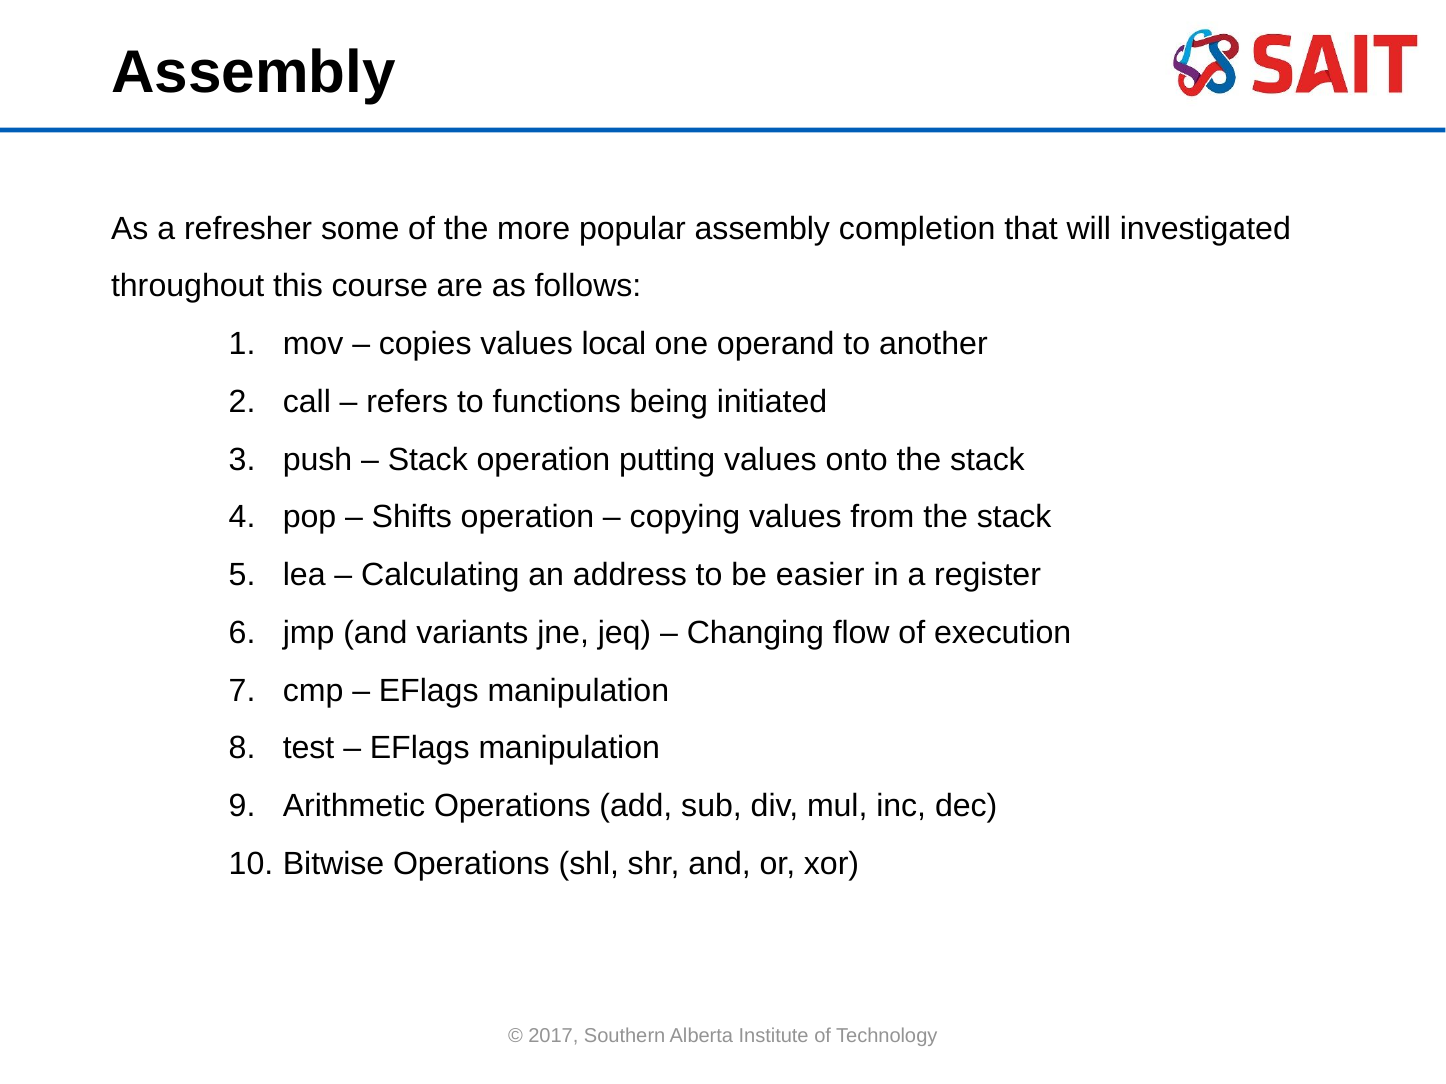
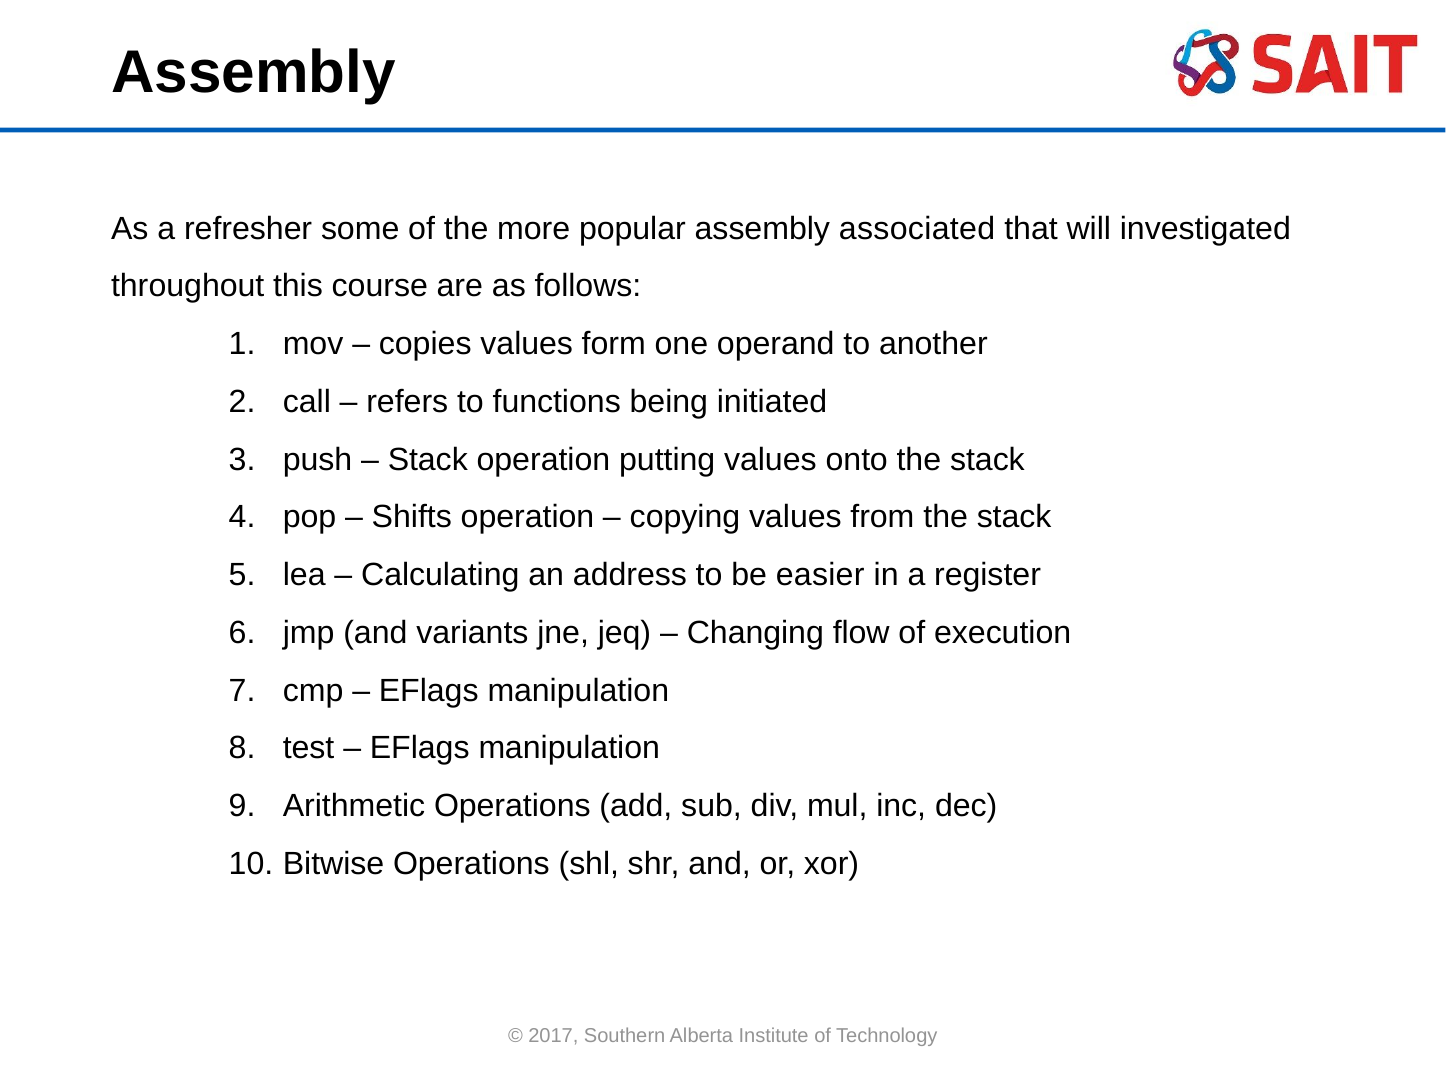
completion: completion -> associated
local: local -> form
